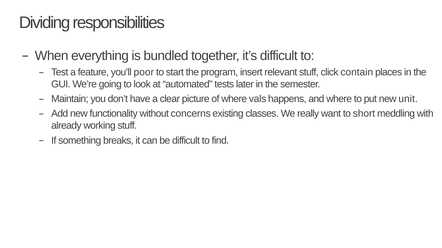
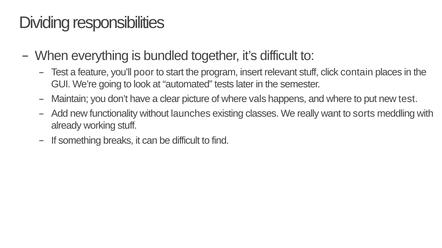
new unit: unit -> test
concerns: concerns -> launches
short: short -> sorts
